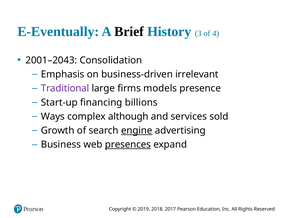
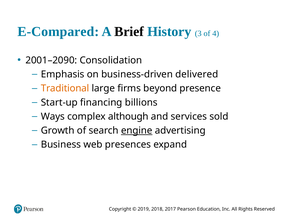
E-Eventually: E-Eventually -> E-Compared
2001–2043: 2001–2043 -> 2001–2090
irrelevant: irrelevant -> delivered
Traditional colour: purple -> orange
models: models -> beyond
presences underline: present -> none
